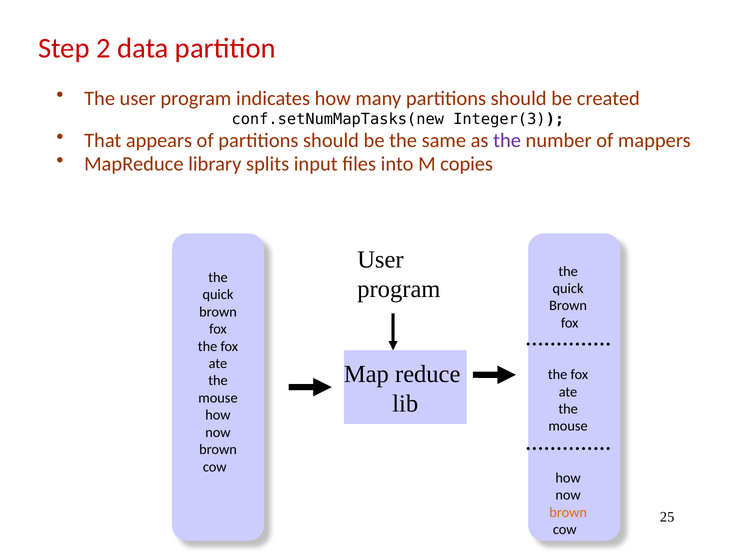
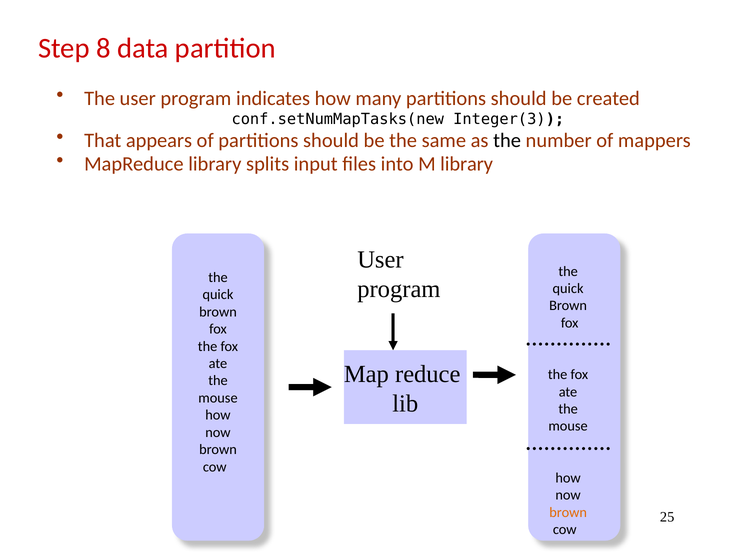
2: 2 -> 8
the at (507, 140) colour: purple -> black
M copies: copies -> library
